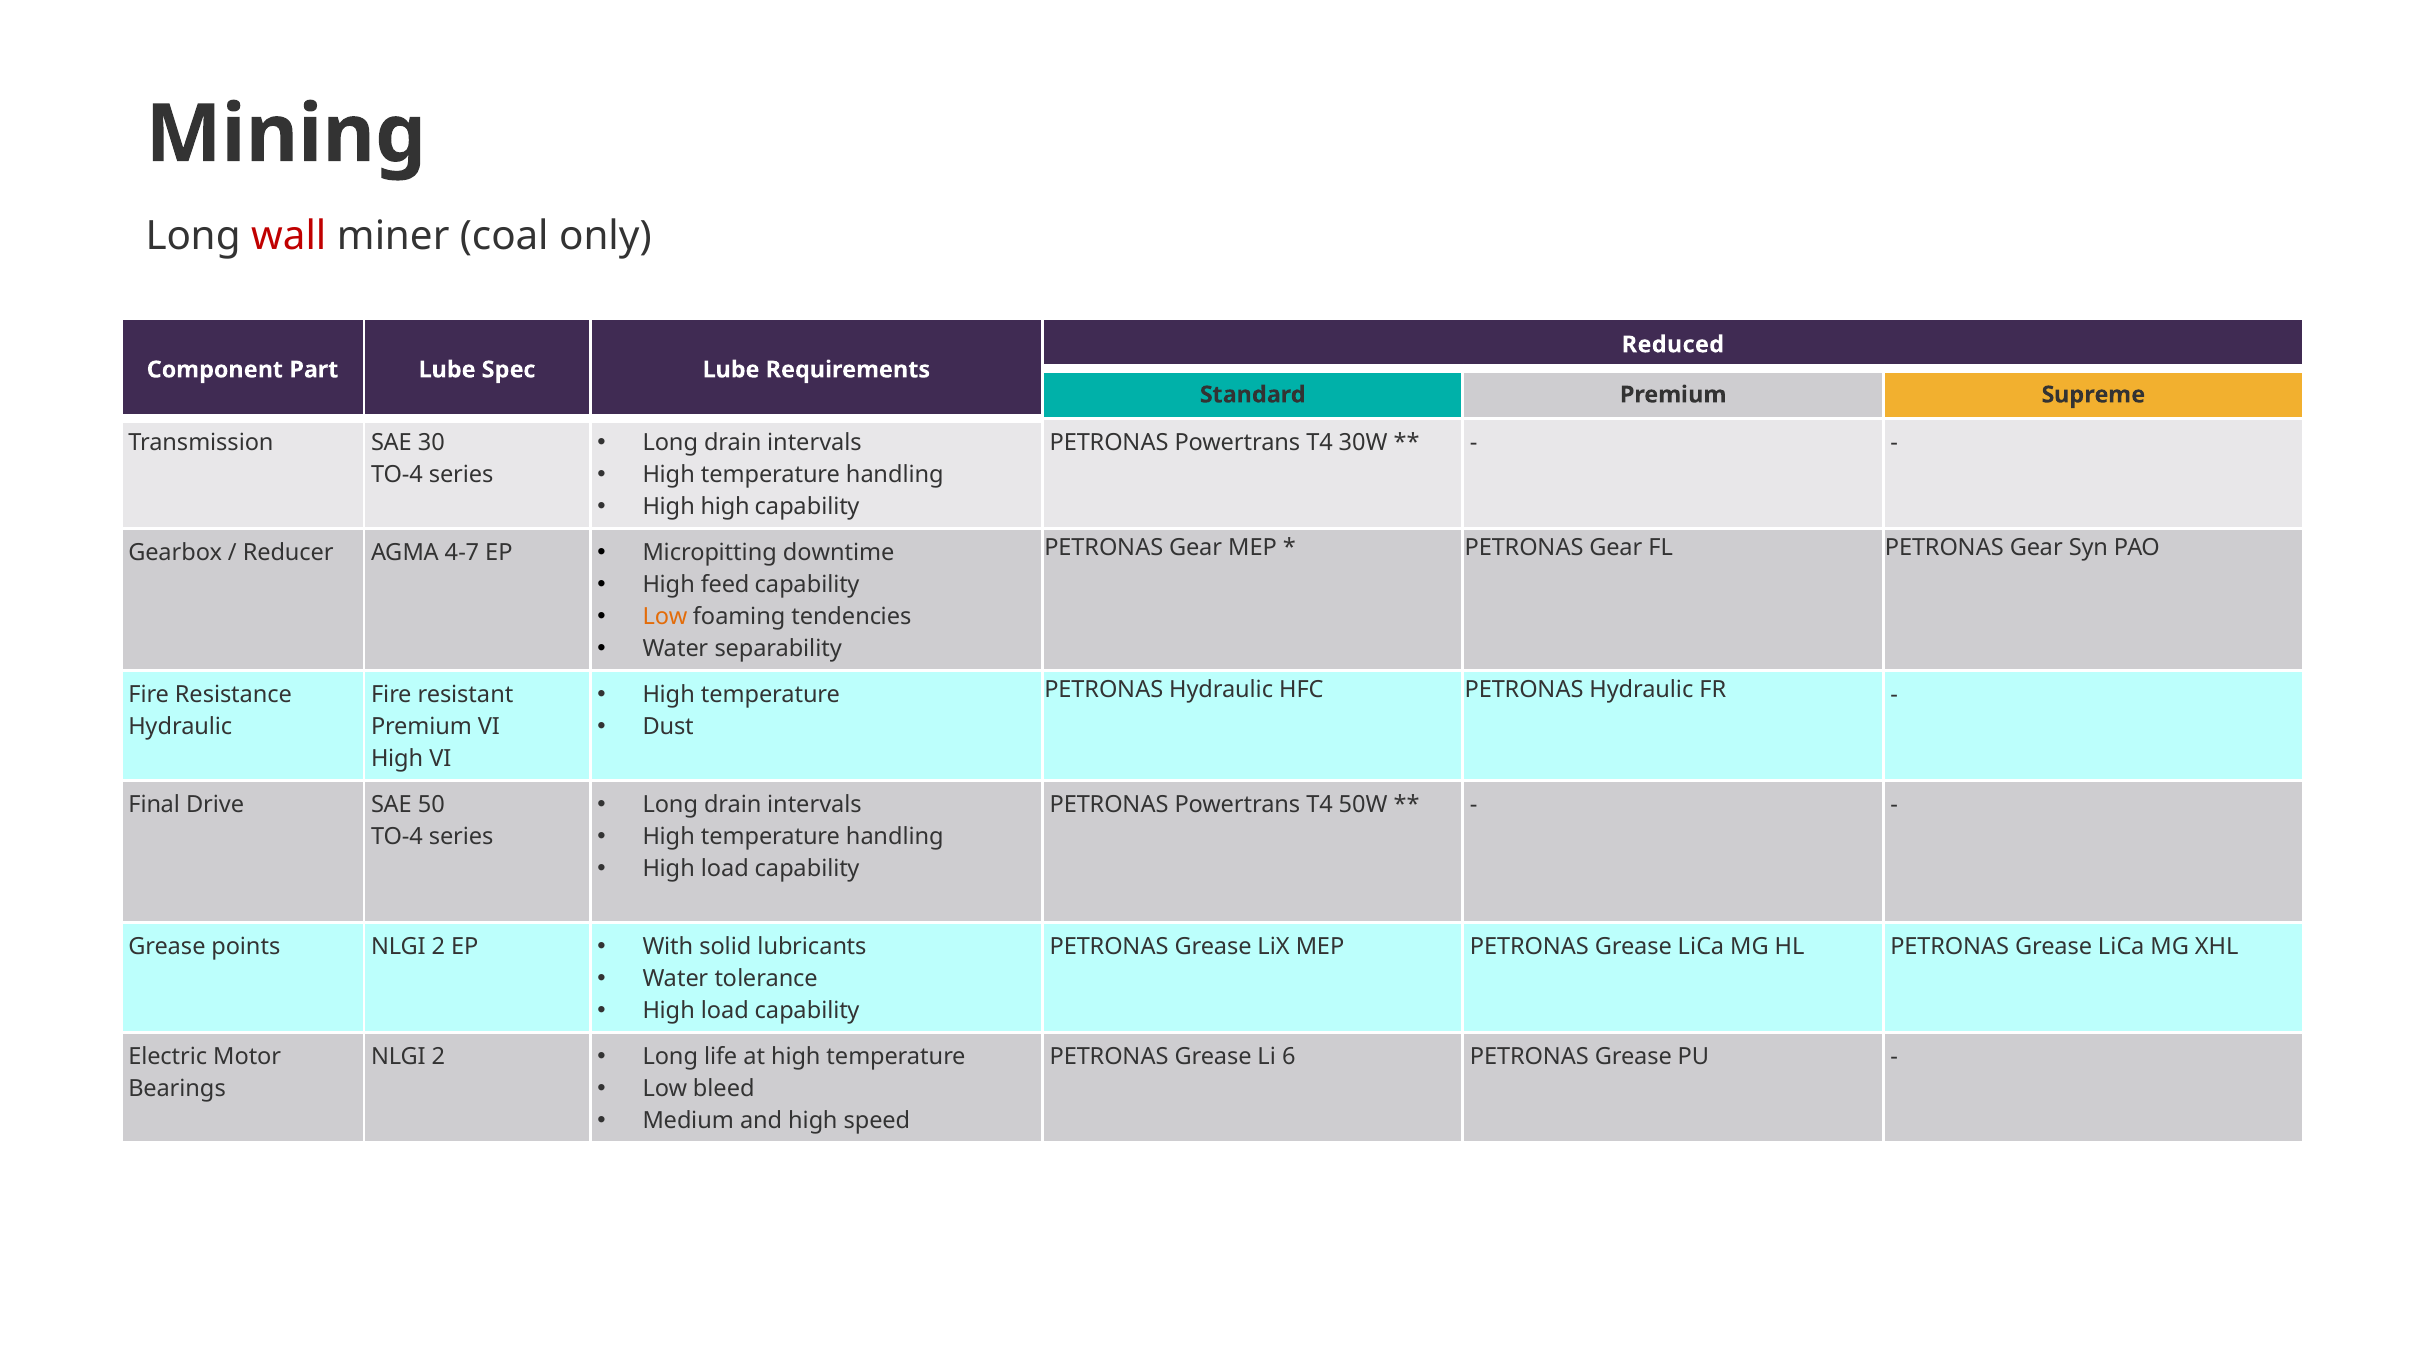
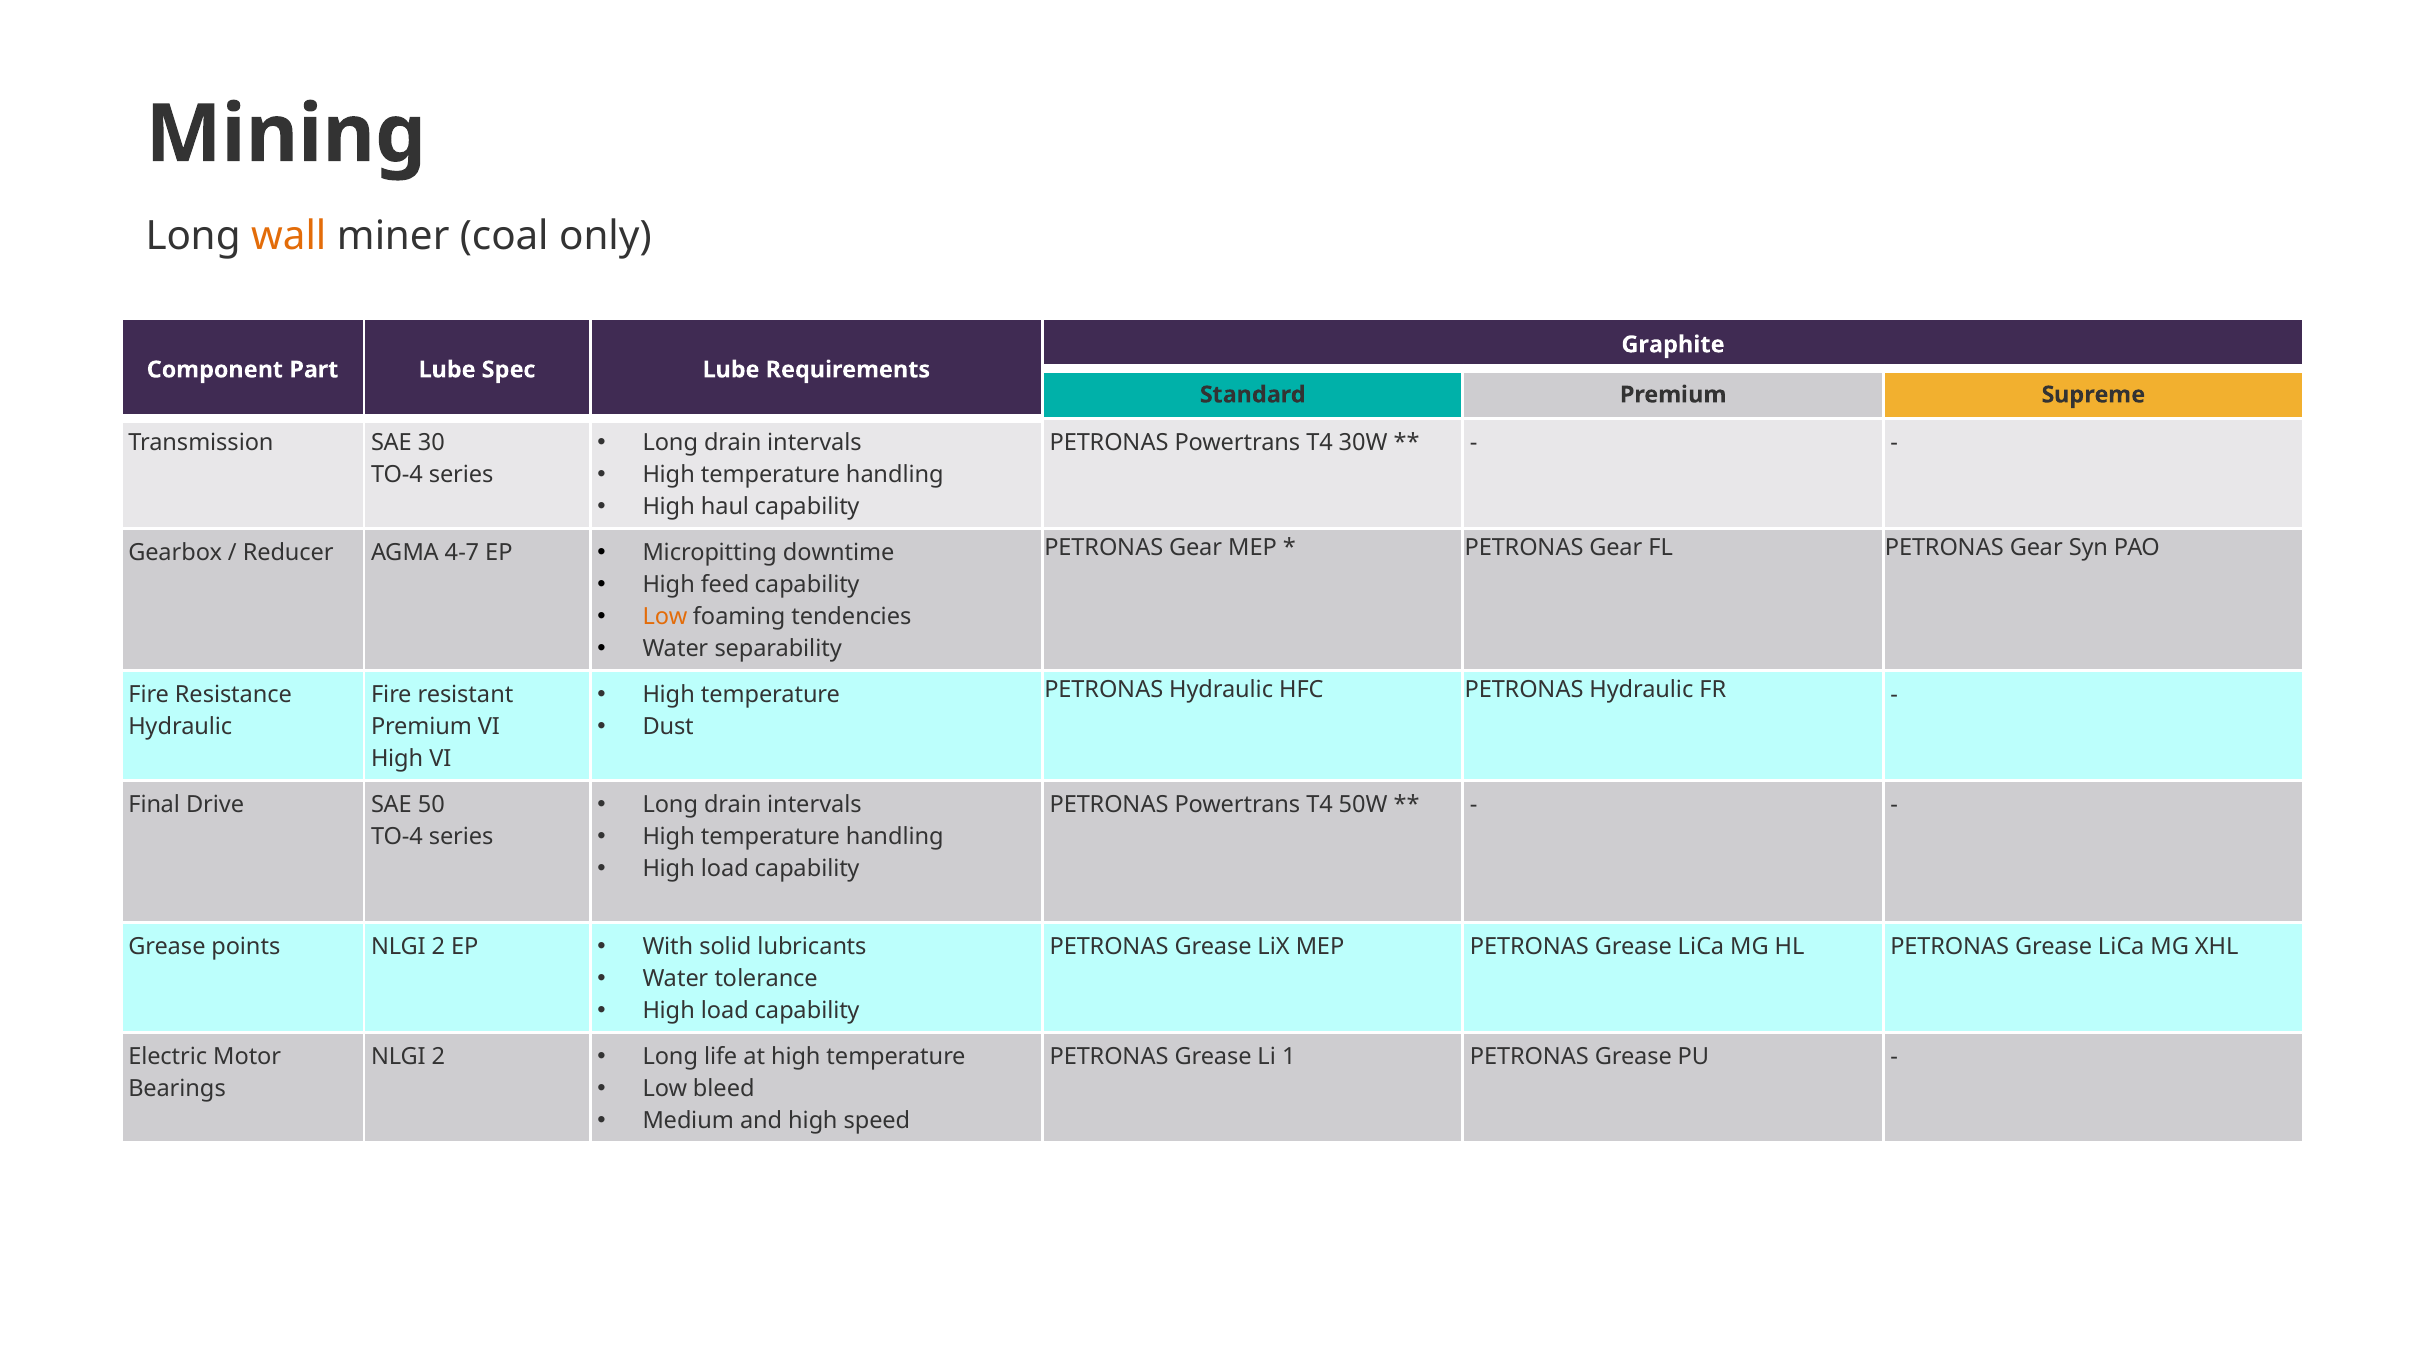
wall colour: red -> orange
Reduced: Reduced -> Graphite
High high: high -> haul
6: 6 -> 1
